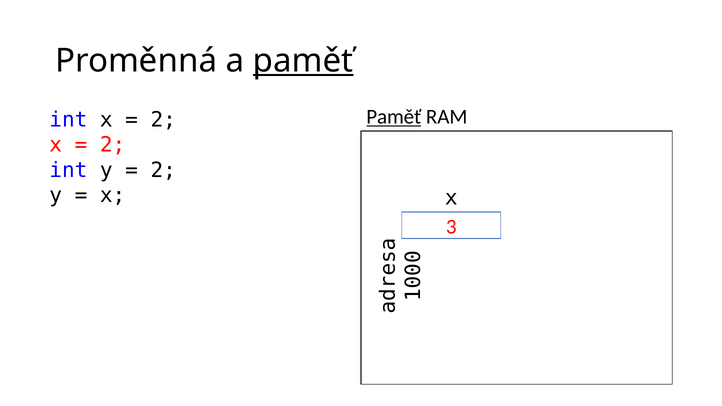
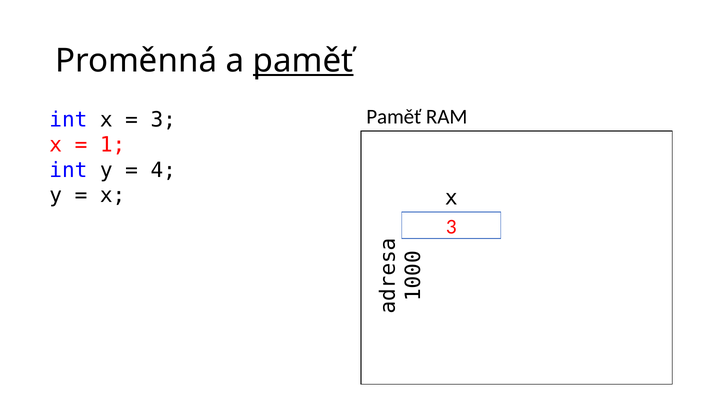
Paměť at (394, 117) underline: present -> none
2 at (163, 120): 2 -> 3
2 at (113, 145): 2 -> 1
2 at (163, 170): 2 -> 4
